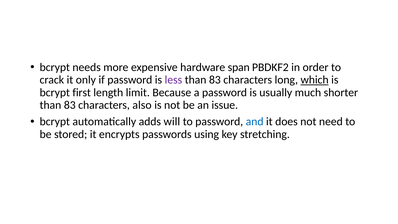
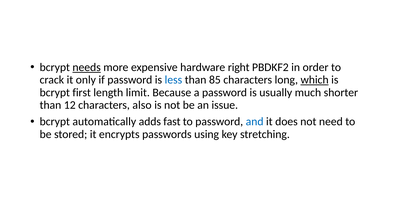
needs underline: none -> present
span: span -> right
less colour: purple -> blue
83 at (215, 80): 83 -> 85
83 at (70, 105): 83 -> 12
will: will -> fast
